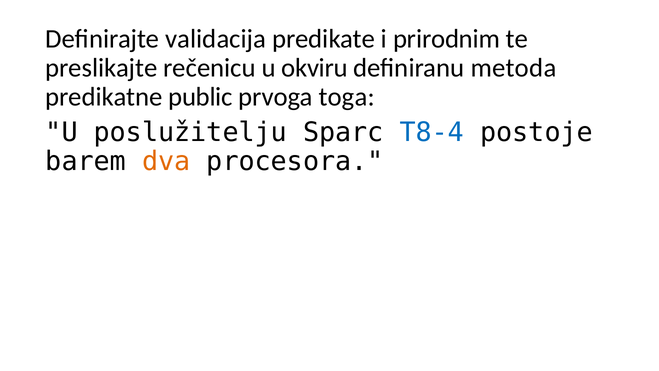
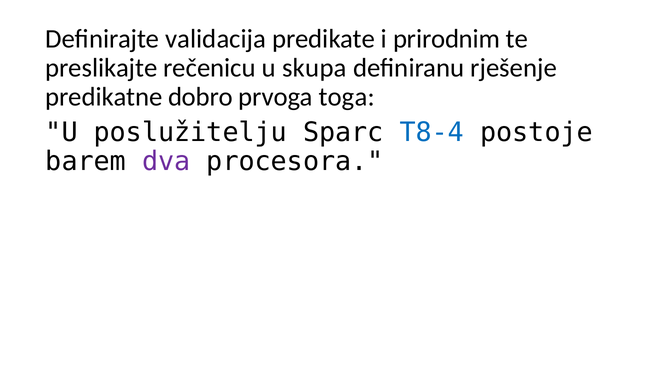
okviru: okviru -> skupa
metoda: metoda -> rješenje
public: public -> dobro
dva colour: orange -> purple
